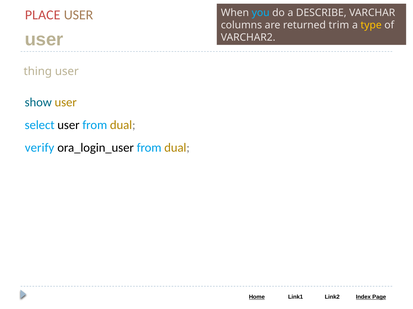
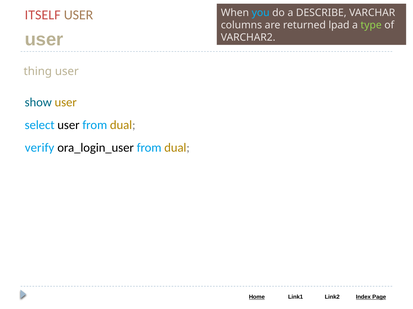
PLACE: PLACE -> ITSELF
trim: trim -> lpad
type colour: yellow -> light green
